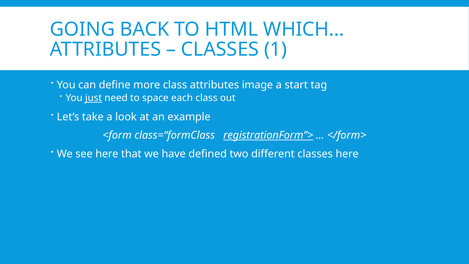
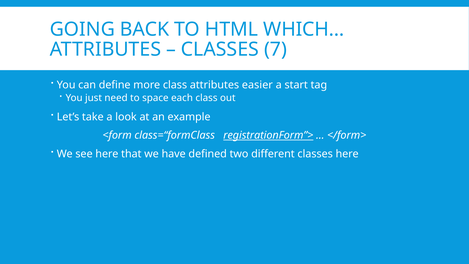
1: 1 -> 7
image: image -> easier
just underline: present -> none
